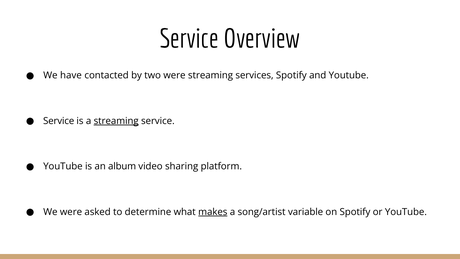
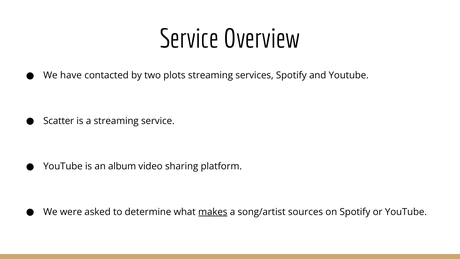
two were: were -> plots
Service at (59, 121): Service -> Scatter
streaming at (116, 121) underline: present -> none
variable: variable -> sources
